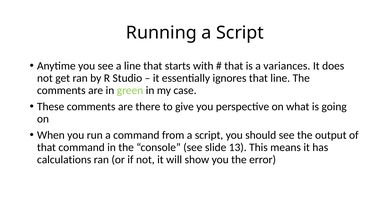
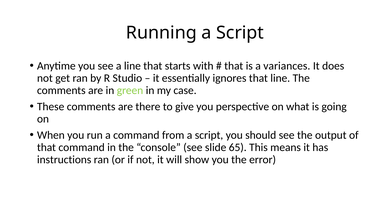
13: 13 -> 65
calculations: calculations -> instructions
